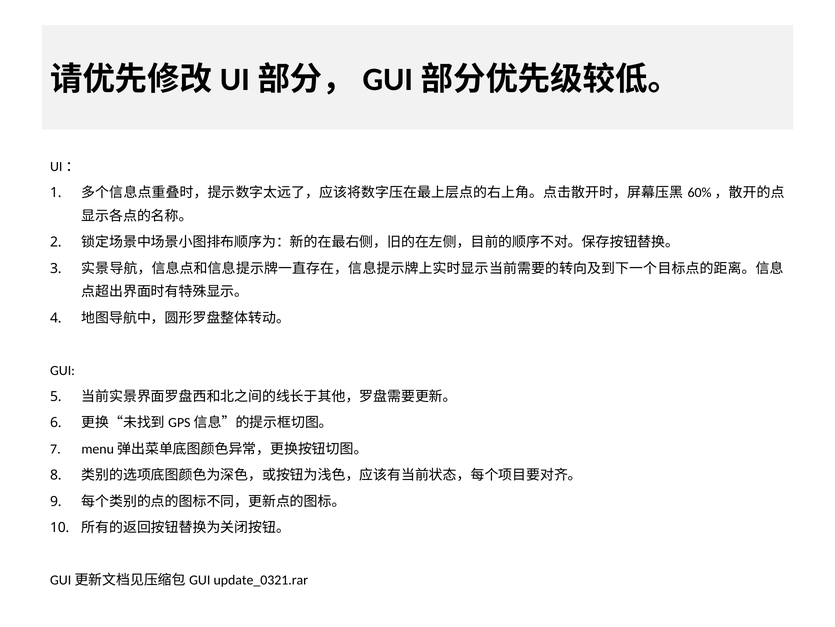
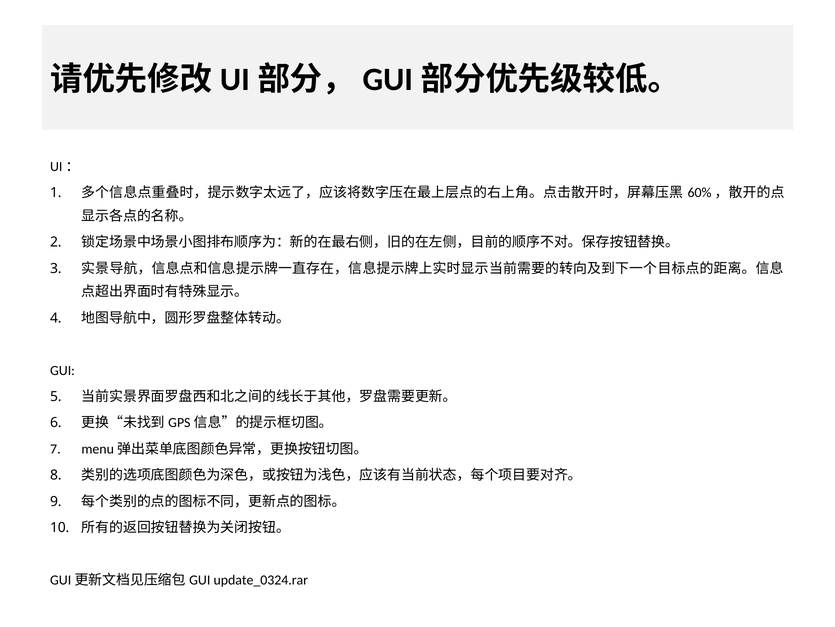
update_0321.rar: update_0321.rar -> update_0324.rar
